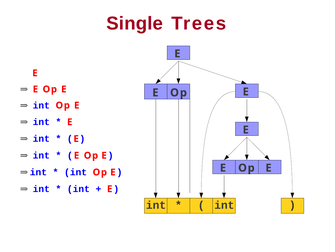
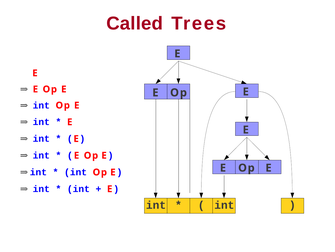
Single: Single -> Called
